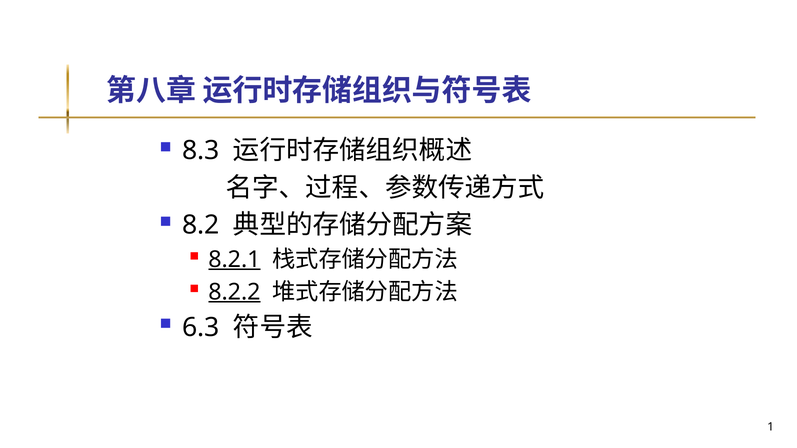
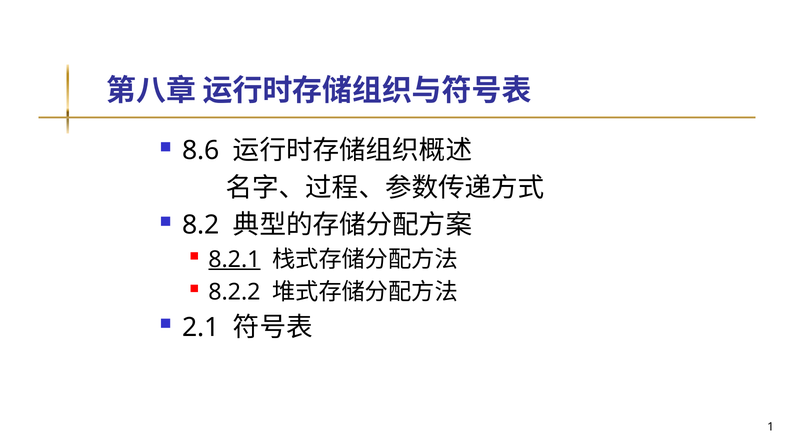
8.3: 8.3 -> 8.6
8.2.2 underline: present -> none
6.3: 6.3 -> 2.1
